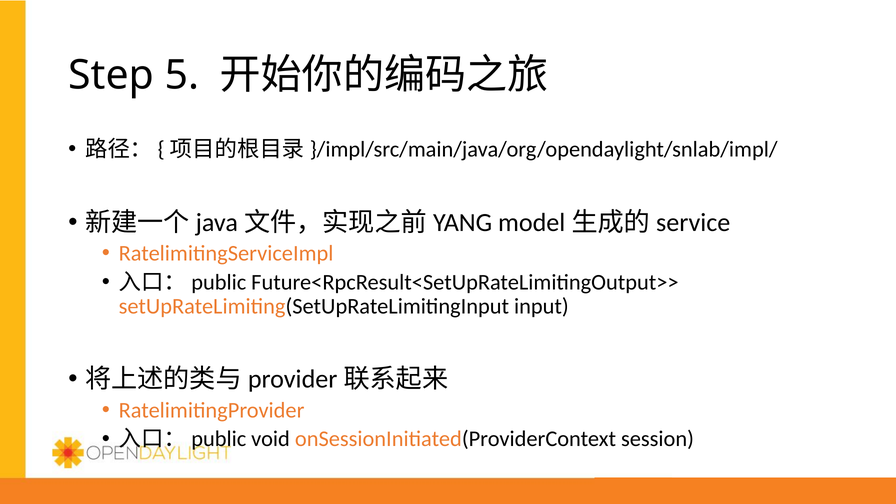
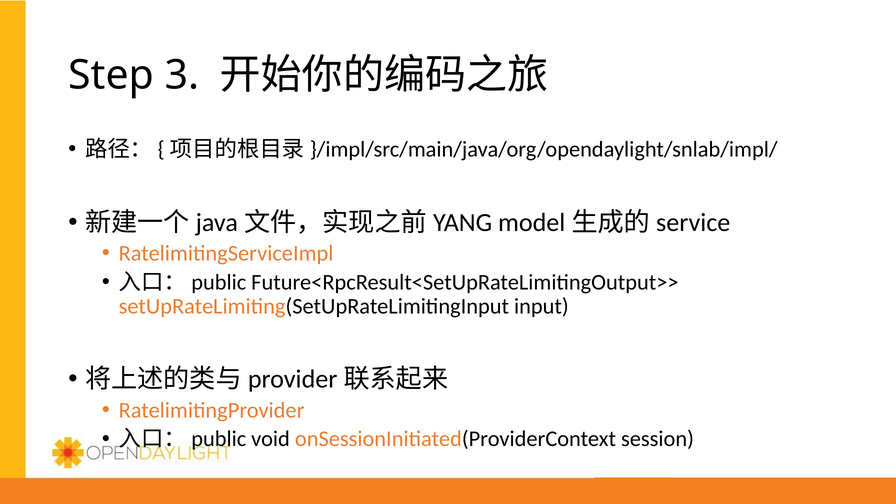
5: 5 -> 3
